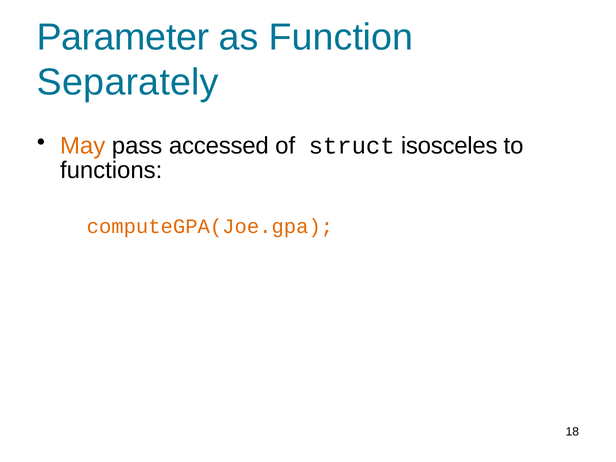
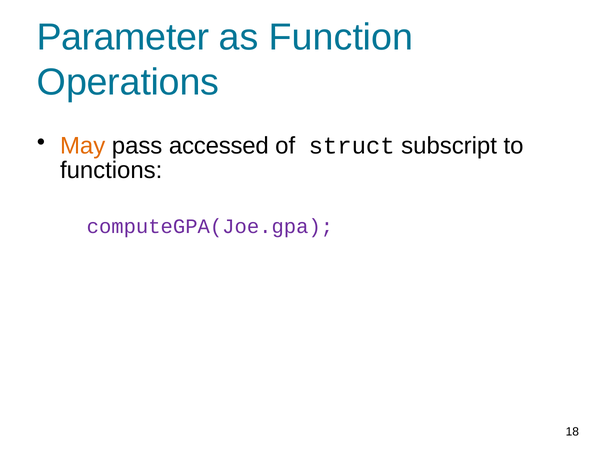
Separately: Separately -> Operations
isosceles: isosceles -> subscript
computeGPA(Joe.gpa colour: orange -> purple
